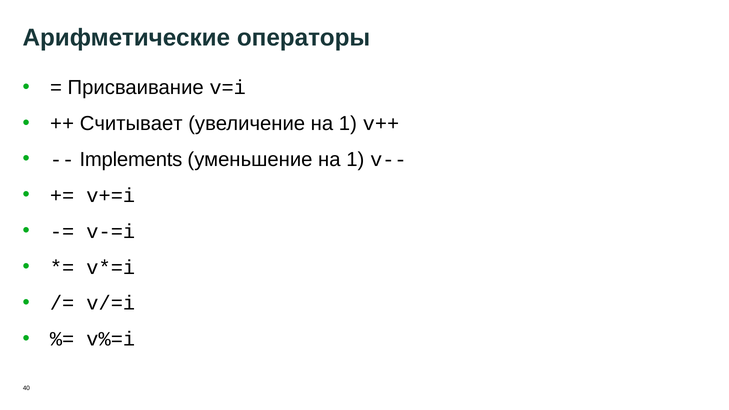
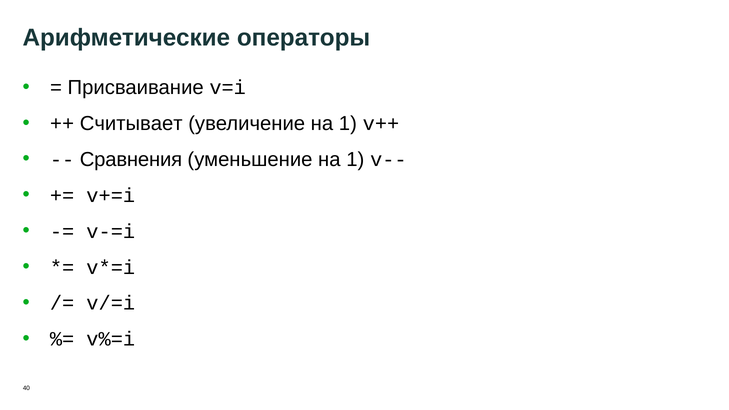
Implements: Implements -> Сравнения
